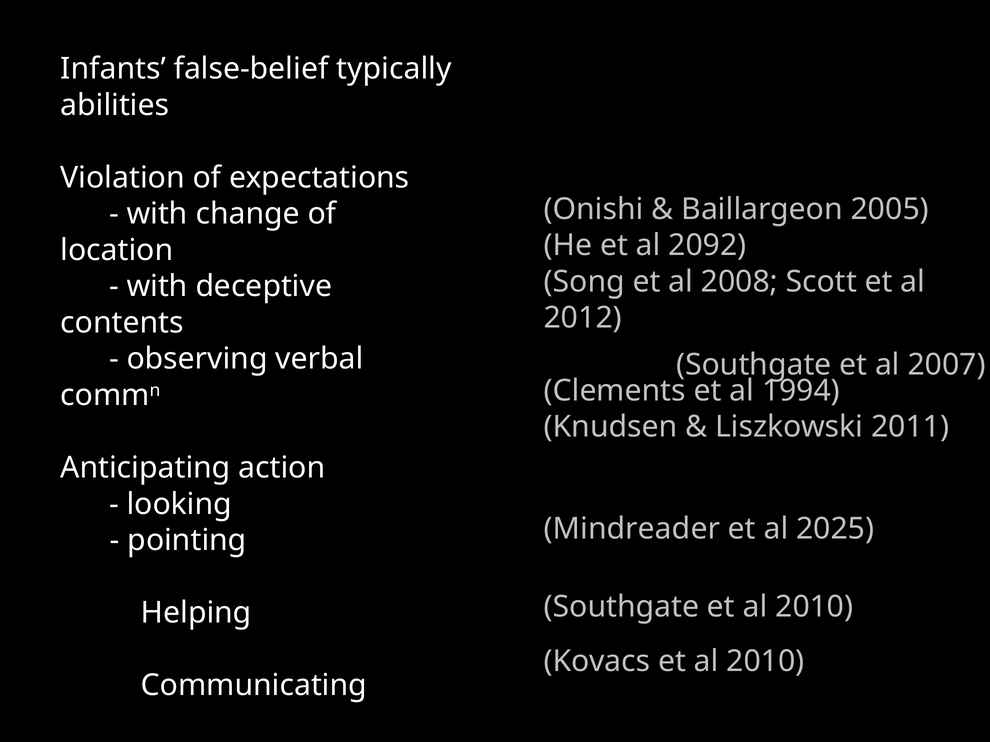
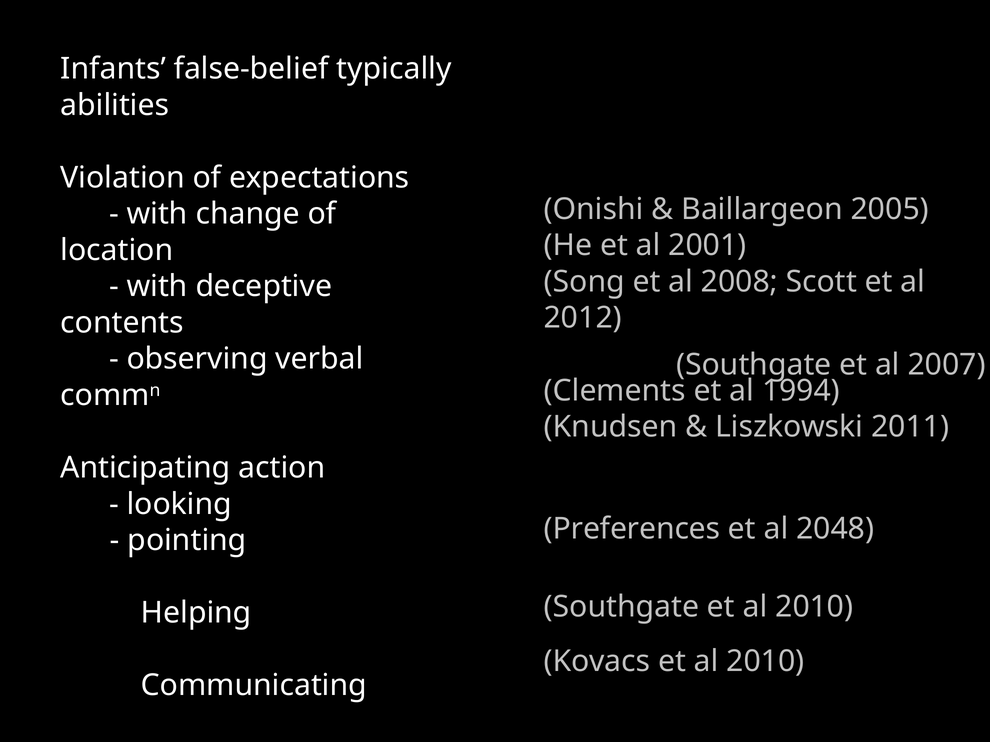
2092: 2092 -> 2001
Mindreader: Mindreader -> Preferences
2025: 2025 -> 2048
